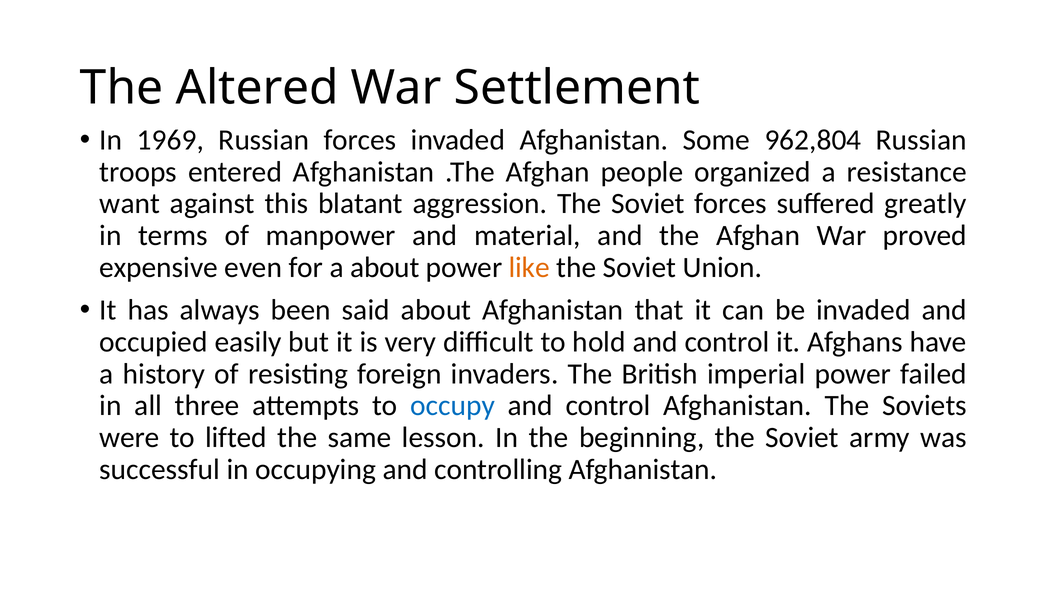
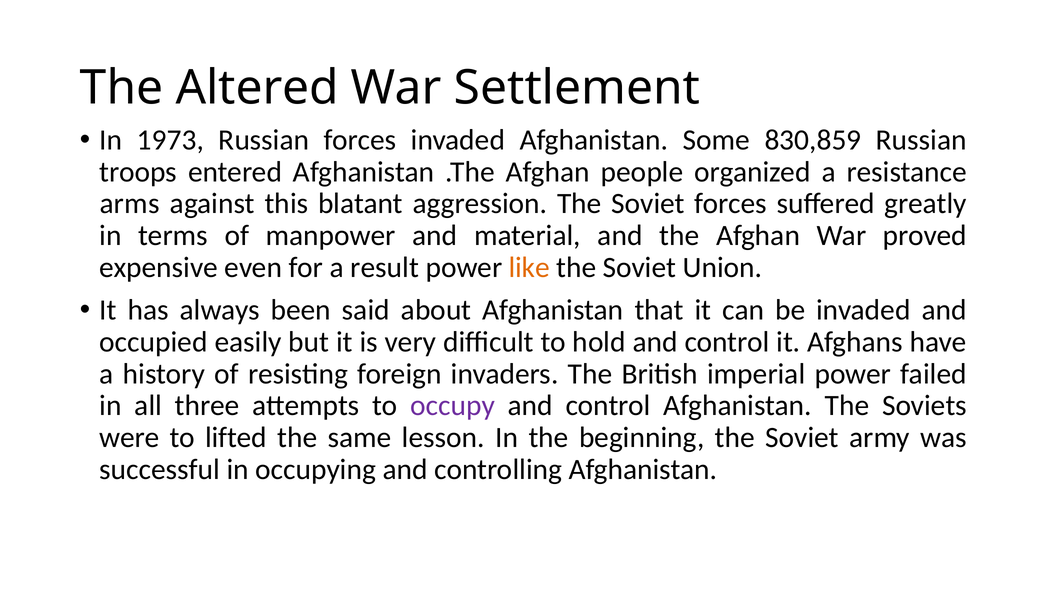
1969: 1969 -> 1973
962,804: 962,804 -> 830,859
want: want -> arms
a about: about -> result
occupy colour: blue -> purple
